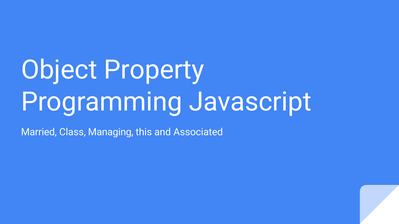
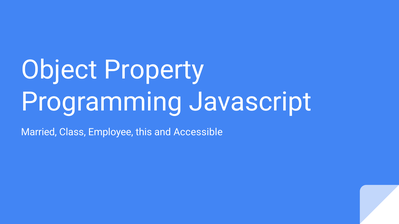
Managing: Managing -> Employee
Associated: Associated -> Accessible
